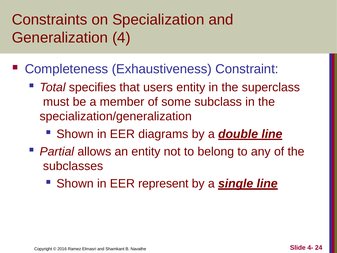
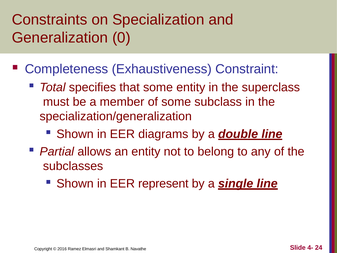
4: 4 -> 0
that users: users -> some
